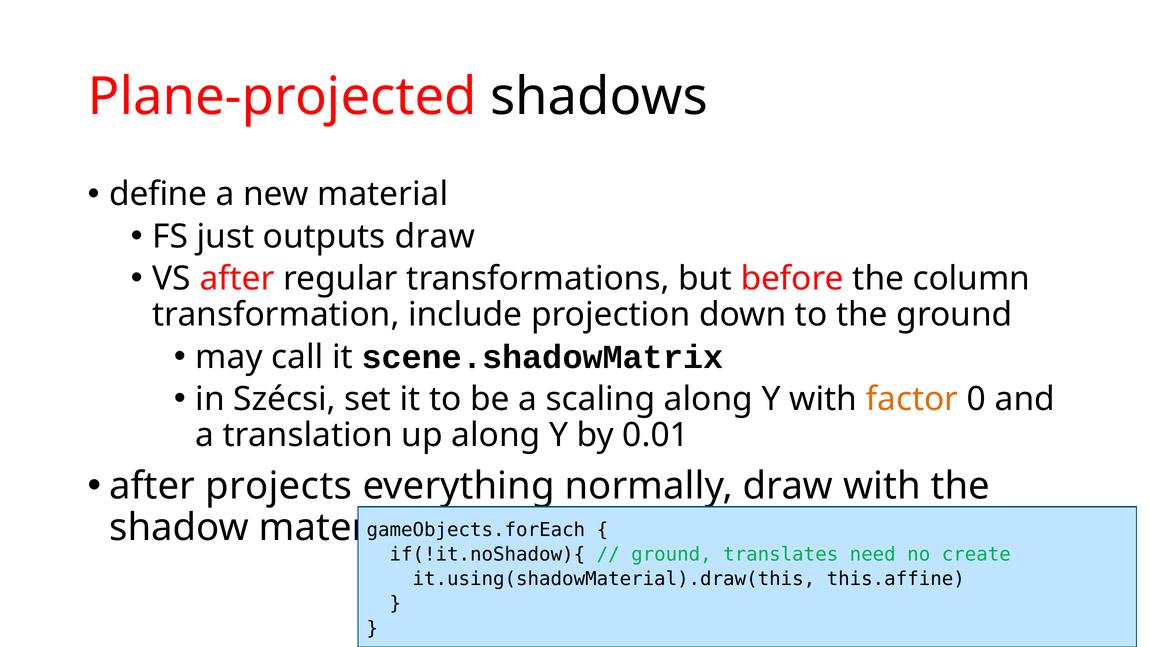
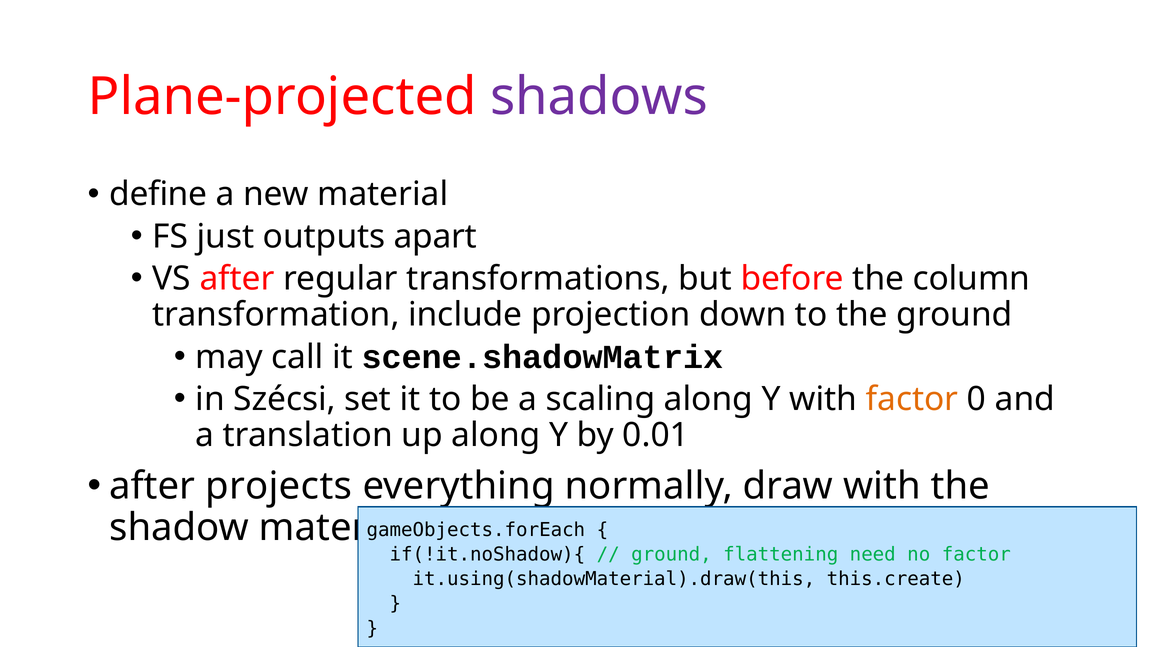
shadows colour: black -> purple
outputs draw: draw -> apart
translates: translates -> flattening
no create: create -> factor
this.affine: this.affine -> this.create
